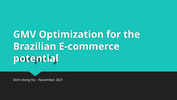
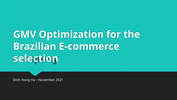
potential: potential -> selection
